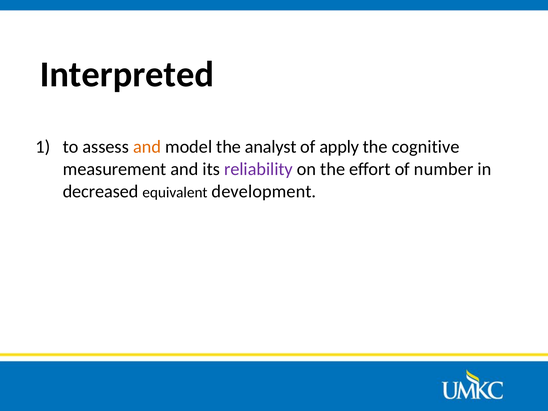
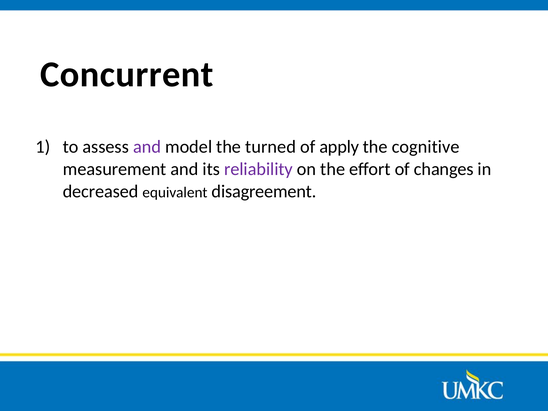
Interpreted: Interpreted -> Concurrent
and at (147, 147) colour: orange -> purple
analyst: analyst -> turned
number: number -> changes
development: development -> disagreement
